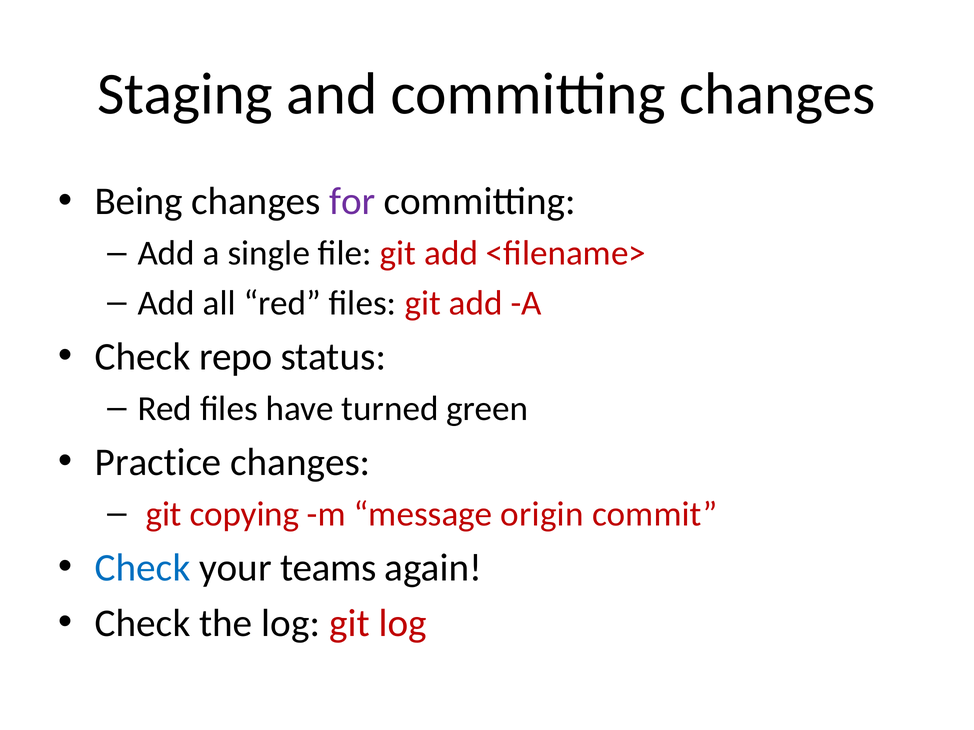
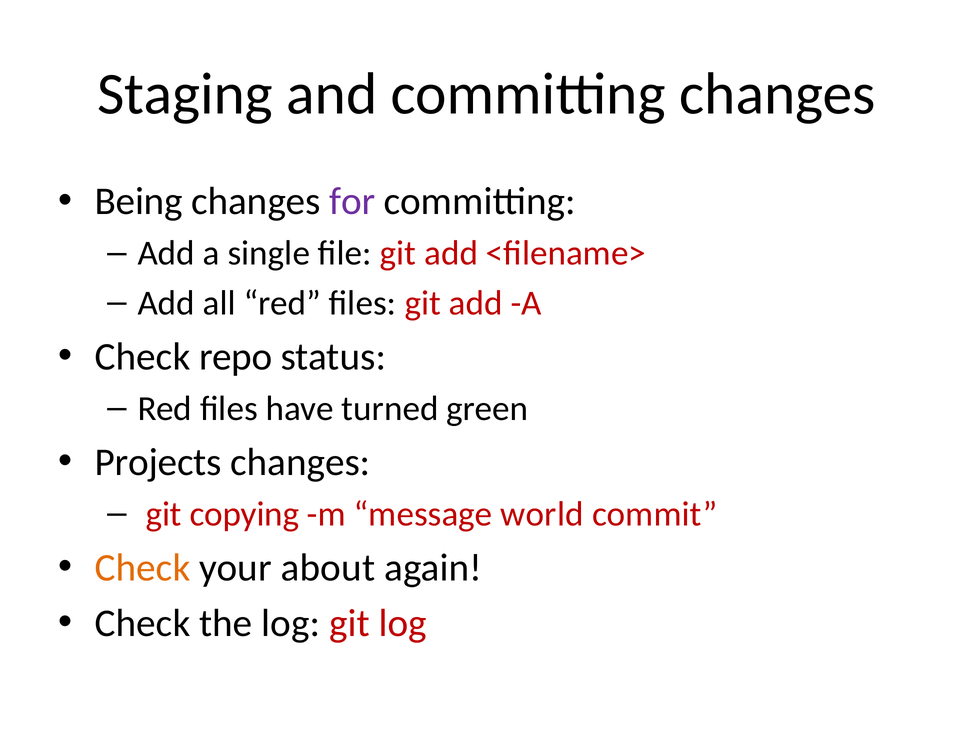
Practice: Practice -> Projects
origin: origin -> world
Check at (143, 568) colour: blue -> orange
teams: teams -> about
